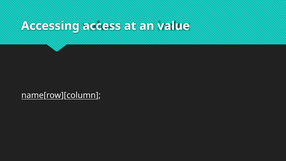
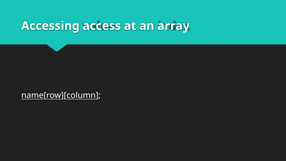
value: value -> array
